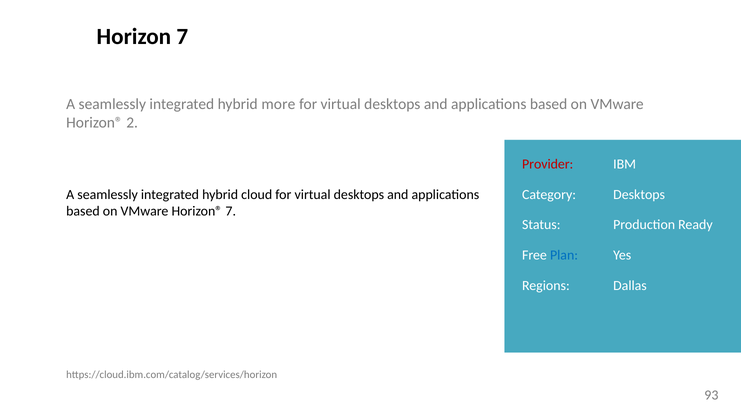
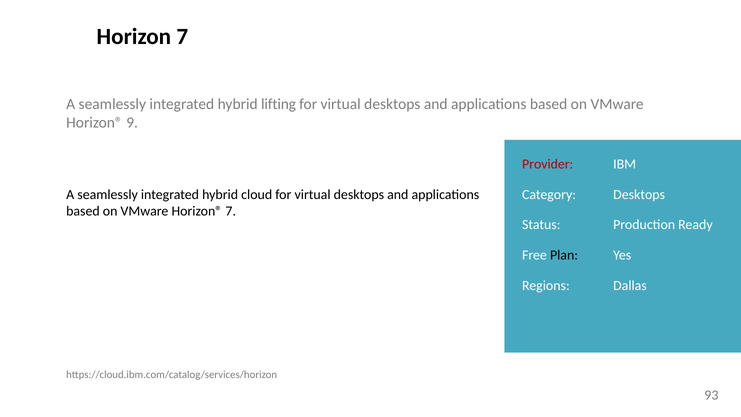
more: more -> lifting
2: 2 -> 9
Plan colour: blue -> black
